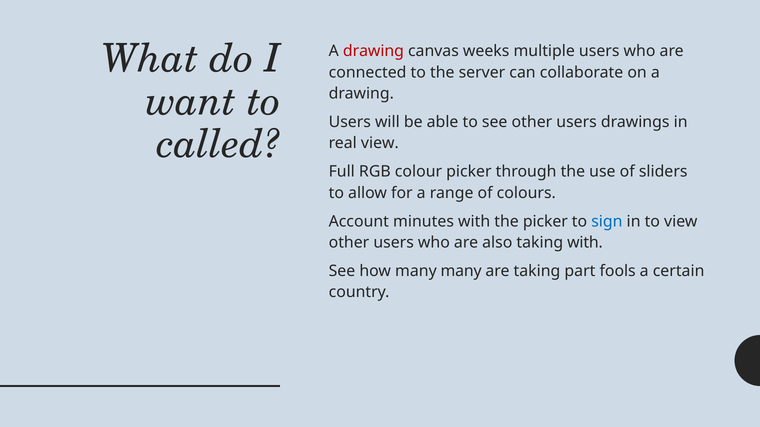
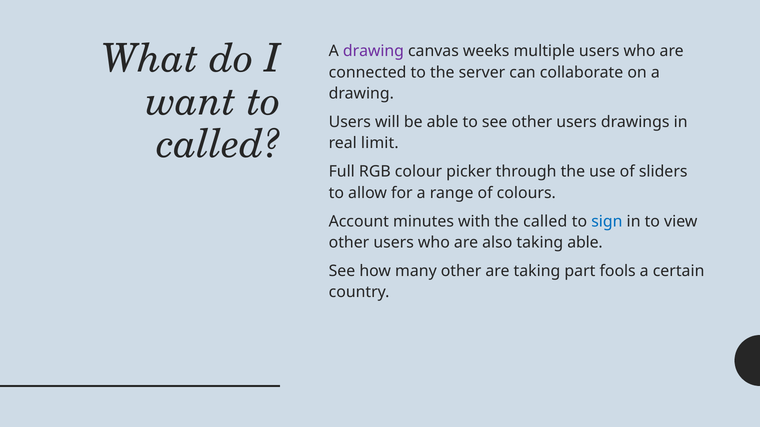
drawing at (373, 51) colour: red -> purple
real view: view -> limit
the picker: picker -> called
taking with: with -> able
many many: many -> other
